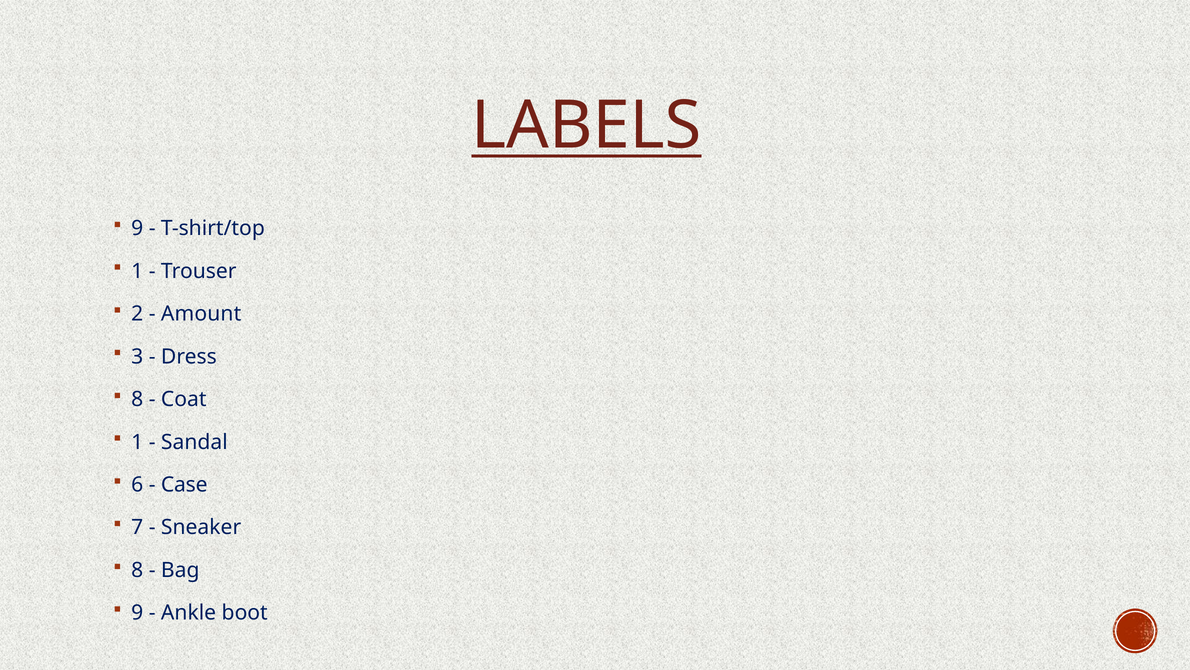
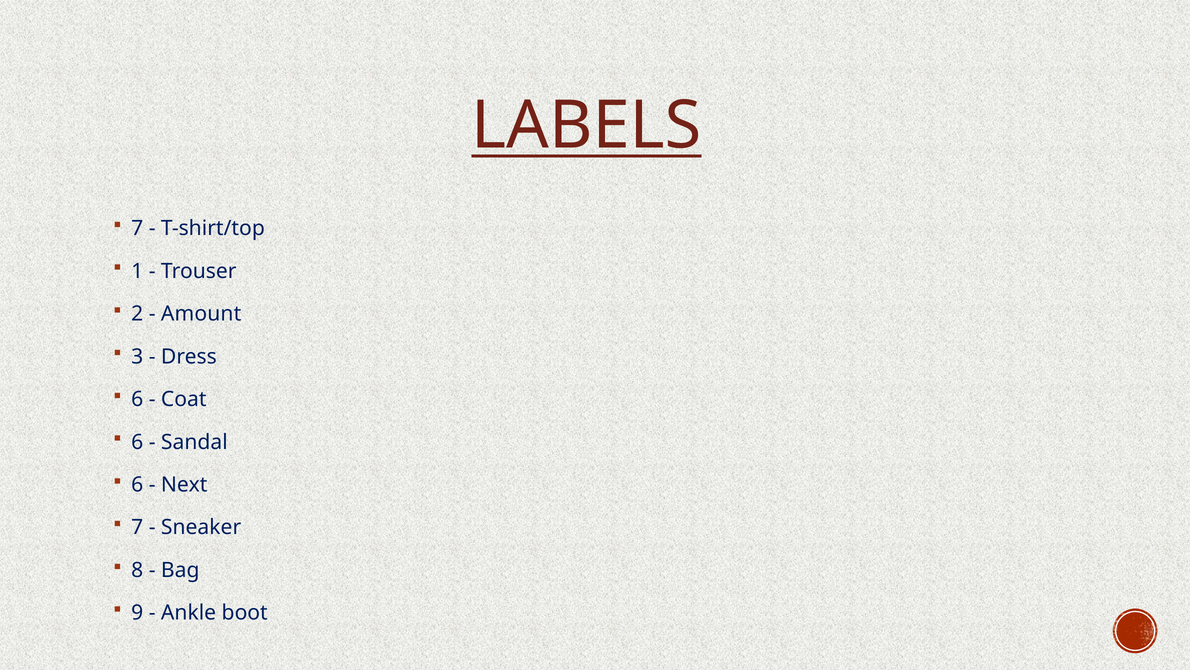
9 at (137, 228): 9 -> 7
8 at (137, 399): 8 -> 6
1 at (137, 442): 1 -> 6
Case: Case -> Next
